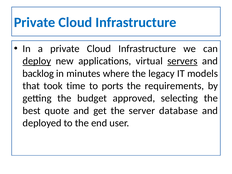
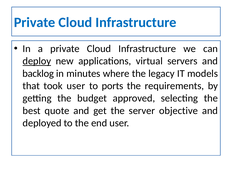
servers underline: present -> none
took time: time -> user
database: database -> objective
